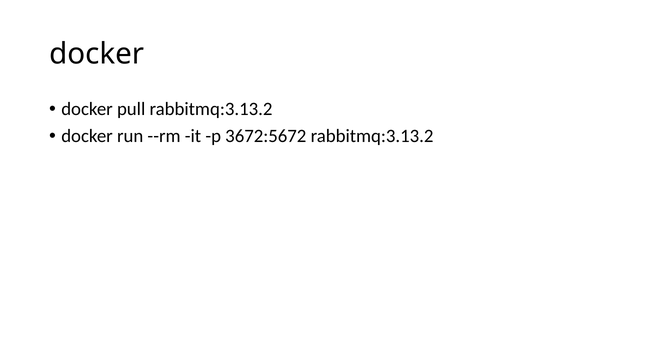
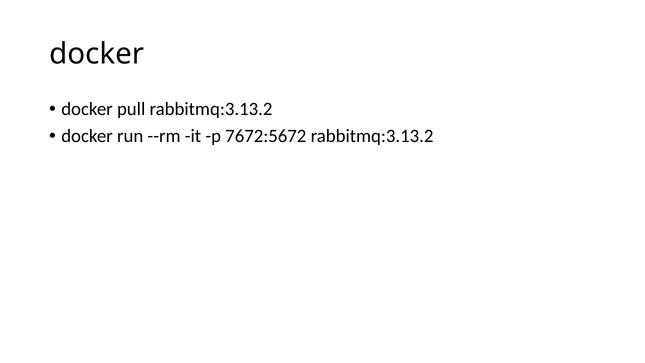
3672:5672: 3672:5672 -> 7672:5672
